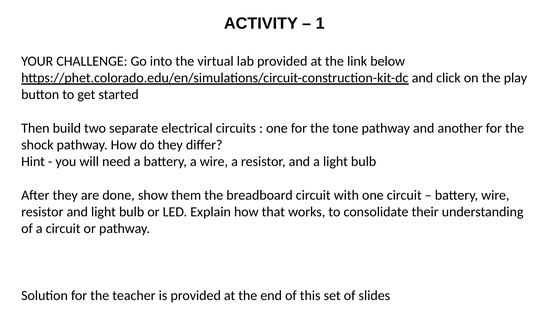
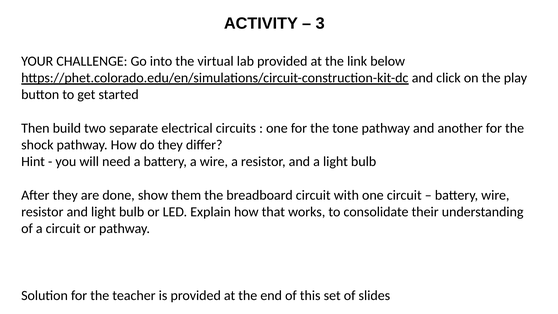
1: 1 -> 3
